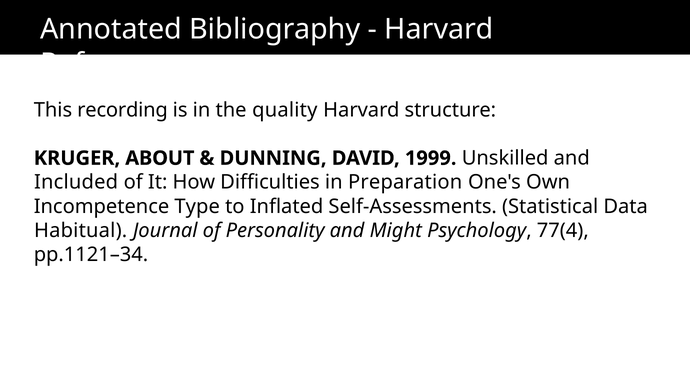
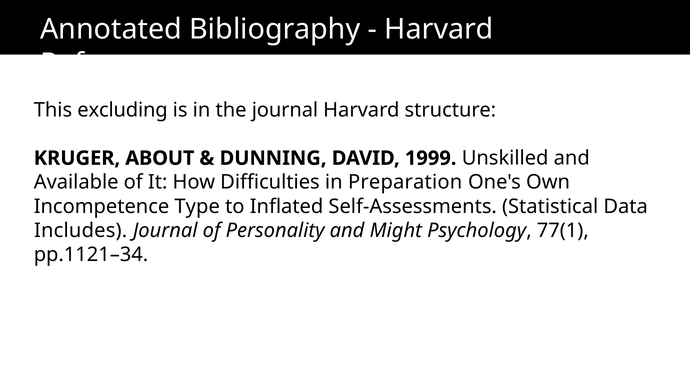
recording: recording -> excluding
the quality: quality -> journal
Included: Included -> Available
Habitual: Habitual -> Includes
77(4: 77(4 -> 77(1
